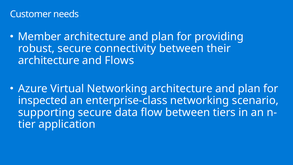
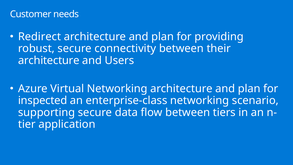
Member: Member -> Redirect
Flows: Flows -> Users
